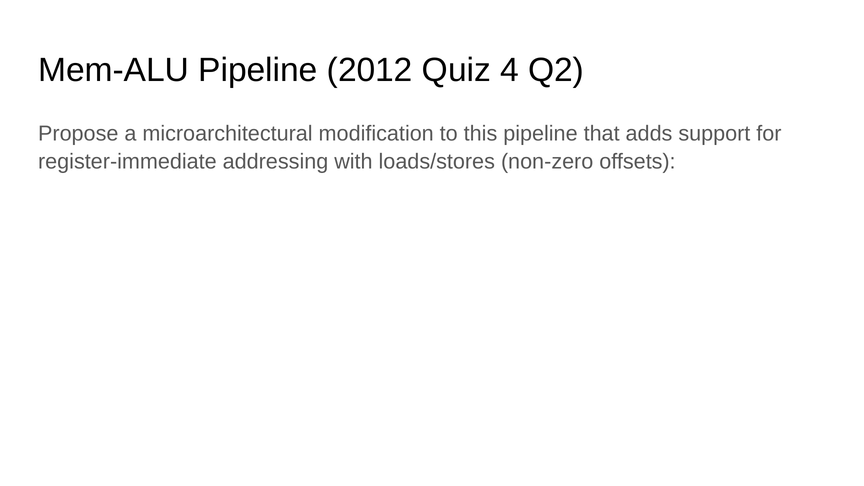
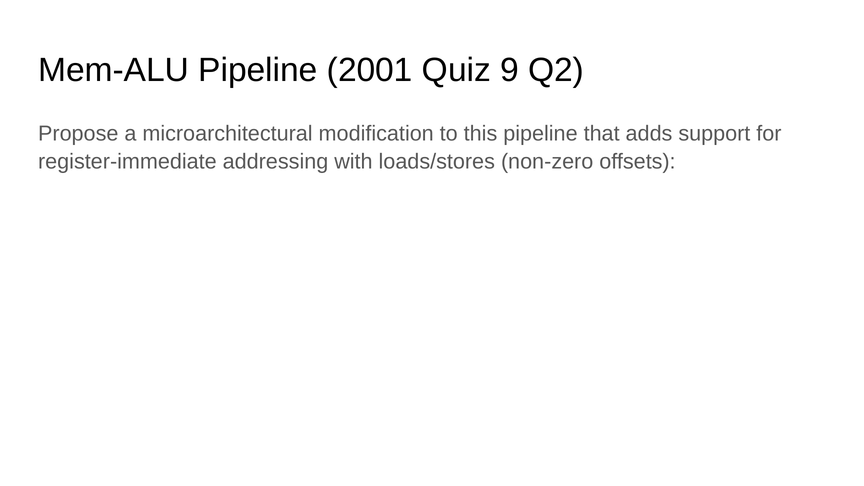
2012: 2012 -> 2001
4: 4 -> 9
